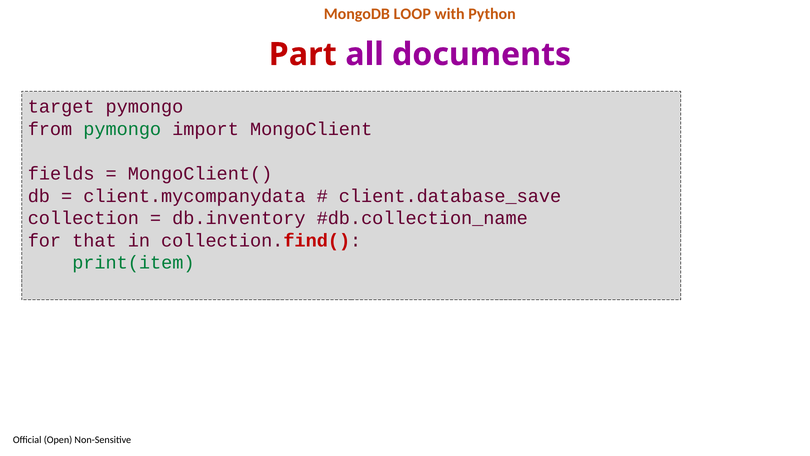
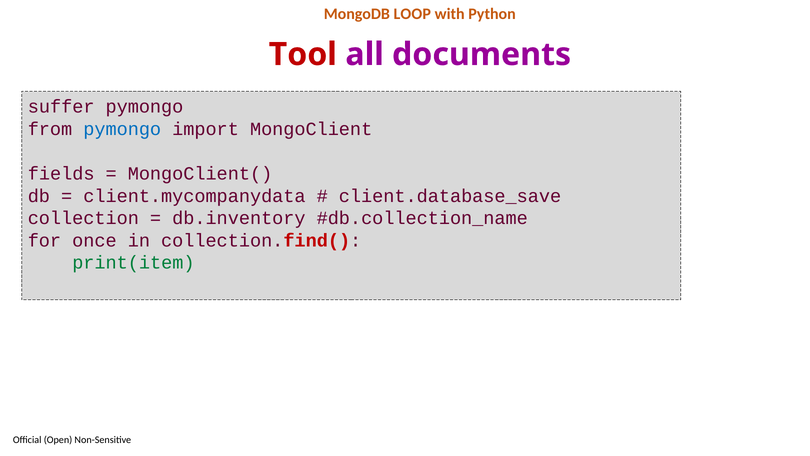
Part: Part -> Tool
target: target -> suffer
pymongo at (122, 129) colour: green -> blue
that: that -> once
